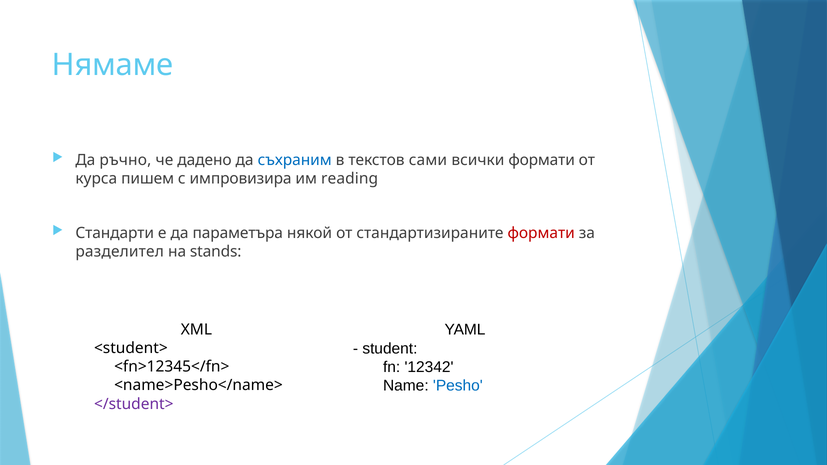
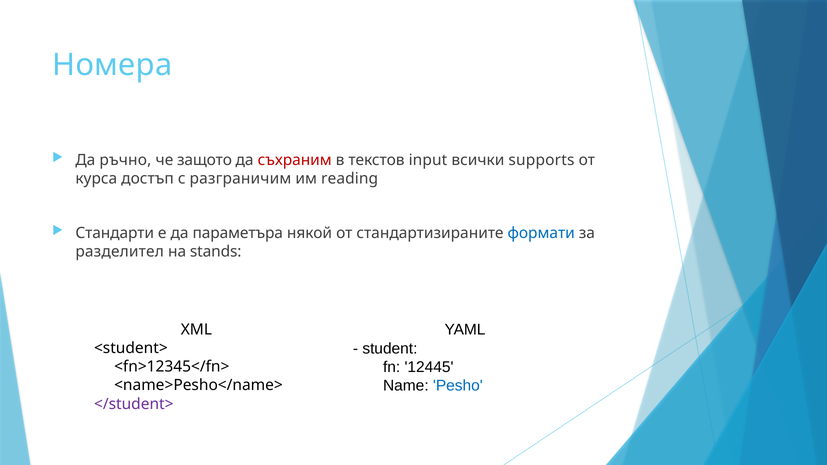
Нямаме: Нямаме -> Номера
дадено: дадено -> защото
съхраним colour: blue -> red
сами: сами -> input
всички формати: формати -> supports
пишем: пишем -> достъп
импровизира: импровизира -> разграничим
формати at (541, 233) colour: red -> blue
12342: 12342 -> 12445
